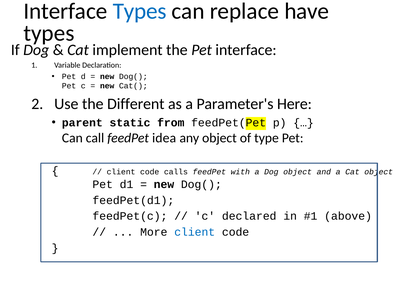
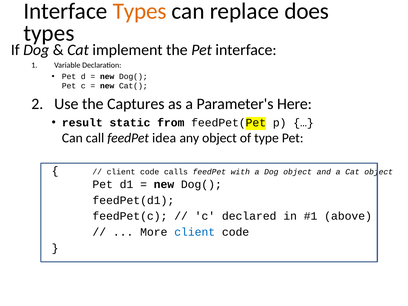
Types at (140, 11) colour: blue -> orange
have: have -> does
Different: Different -> Captures
parent: parent -> result
